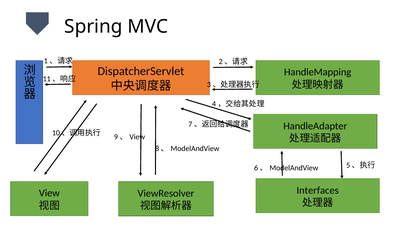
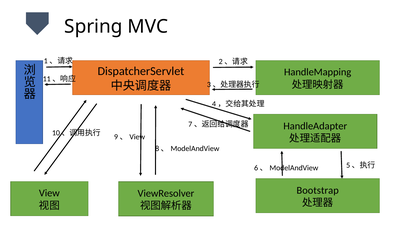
Interfaces: Interfaces -> Bootstrap
